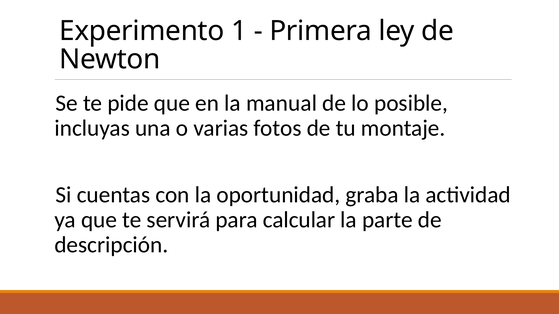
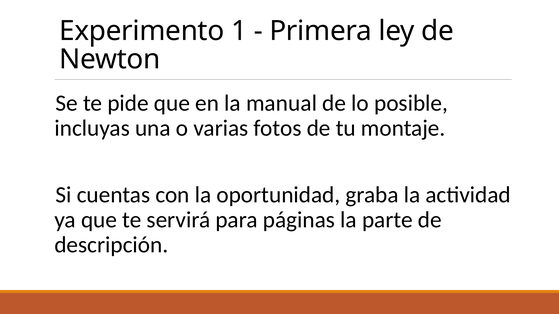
calcular: calcular -> páginas
